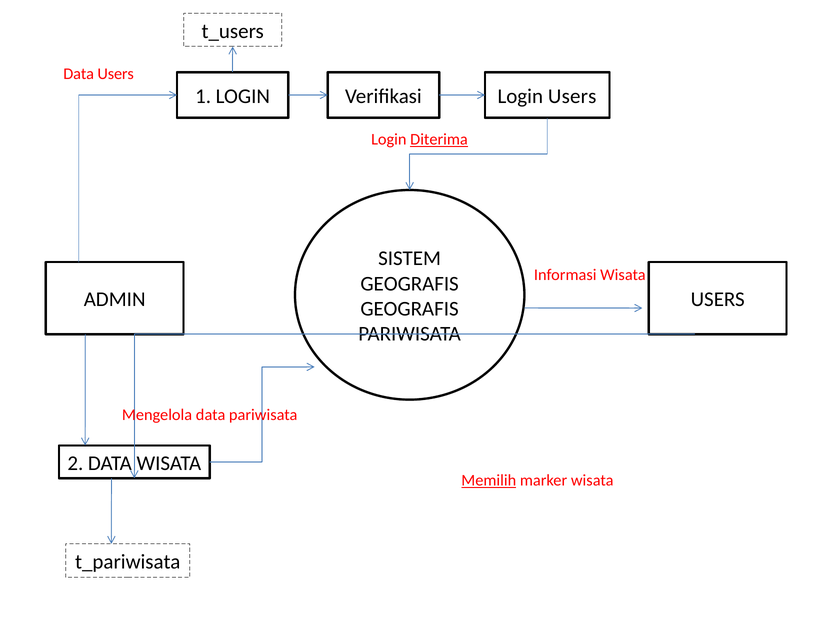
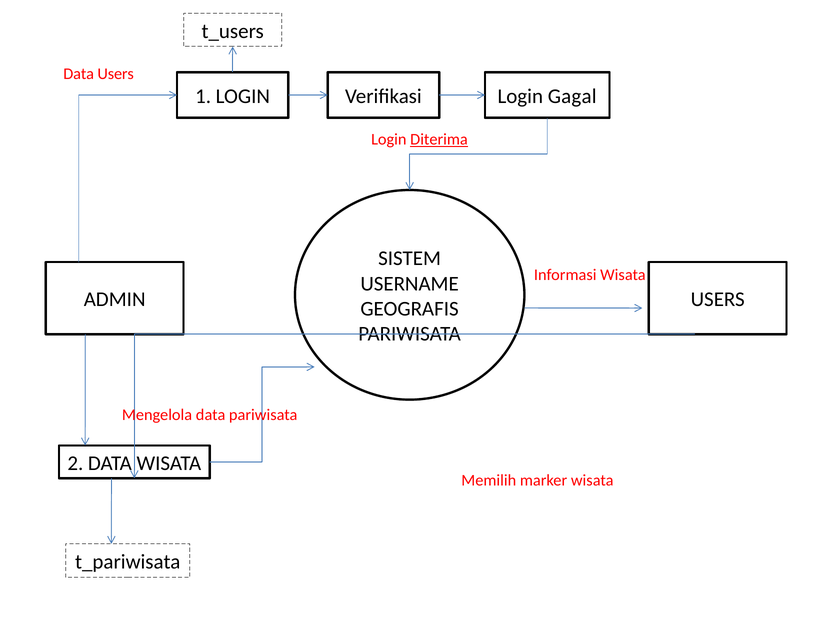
Login Users: Users -> Gagal
GEOGRAFIS at (410, 284): GEOGRAFIS -> USERNAME
Memilih underline: present -> none
